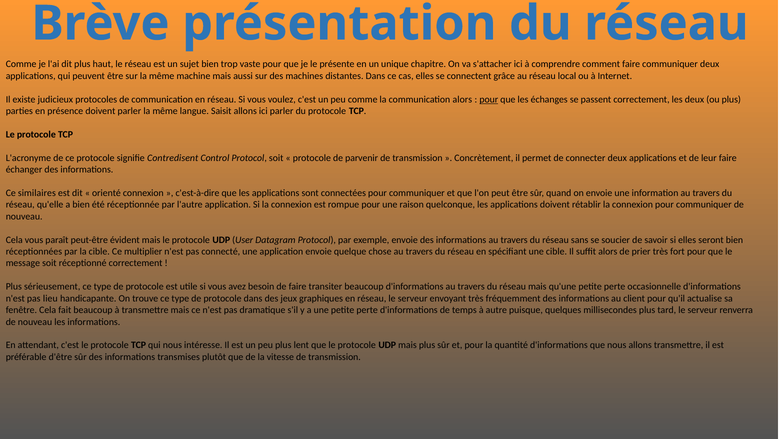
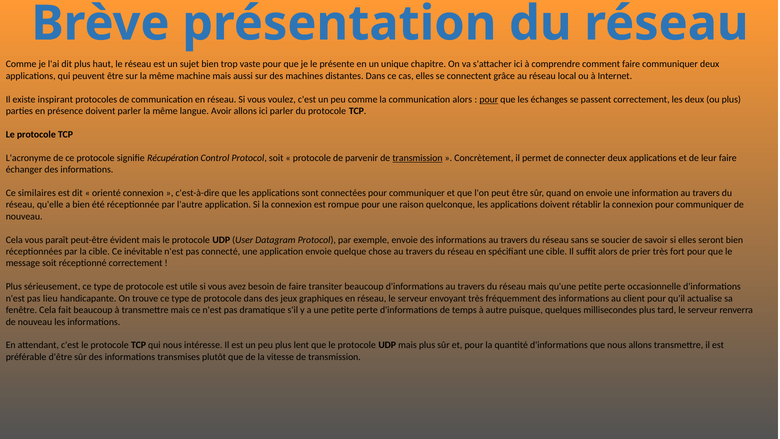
judicieux: judicieux -> inspirant
Saisit: Saisit -> Avoir
Contredisent: Contredisent -> Récupération
transmission at (417, 158) underline: none -> present
multiplier: multiplier -> inévitable
